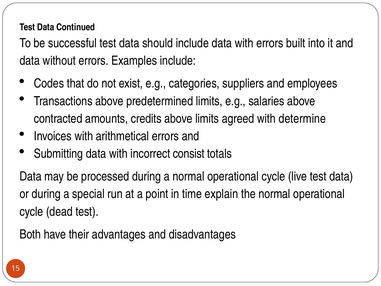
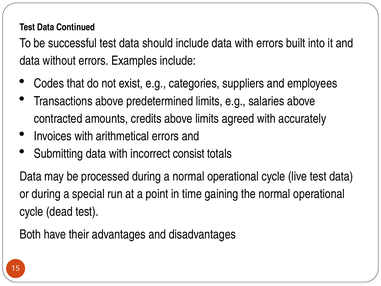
determine: determine -> accurately
explain: explain -> gaining
